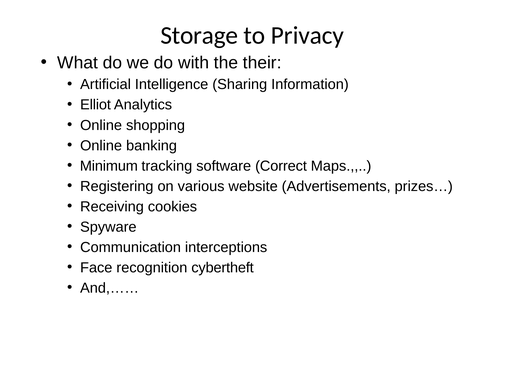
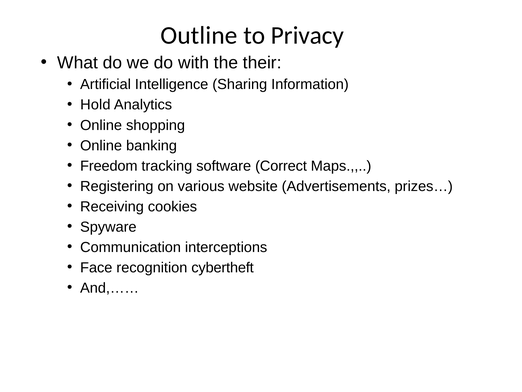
Storage: Storage -> Outline
Elliot: Elliot -> Hold
Minimum: Minimum -> Freedom
